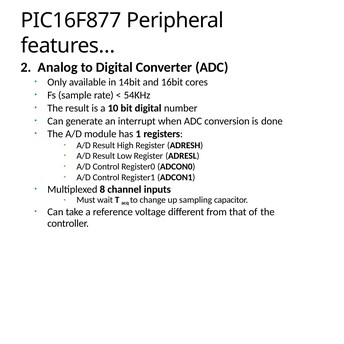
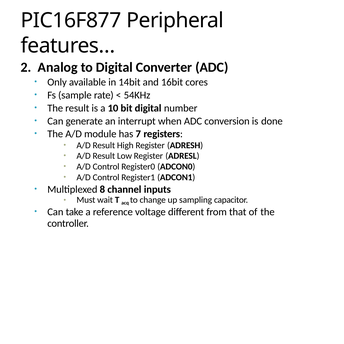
has 1: 1 -> 7
